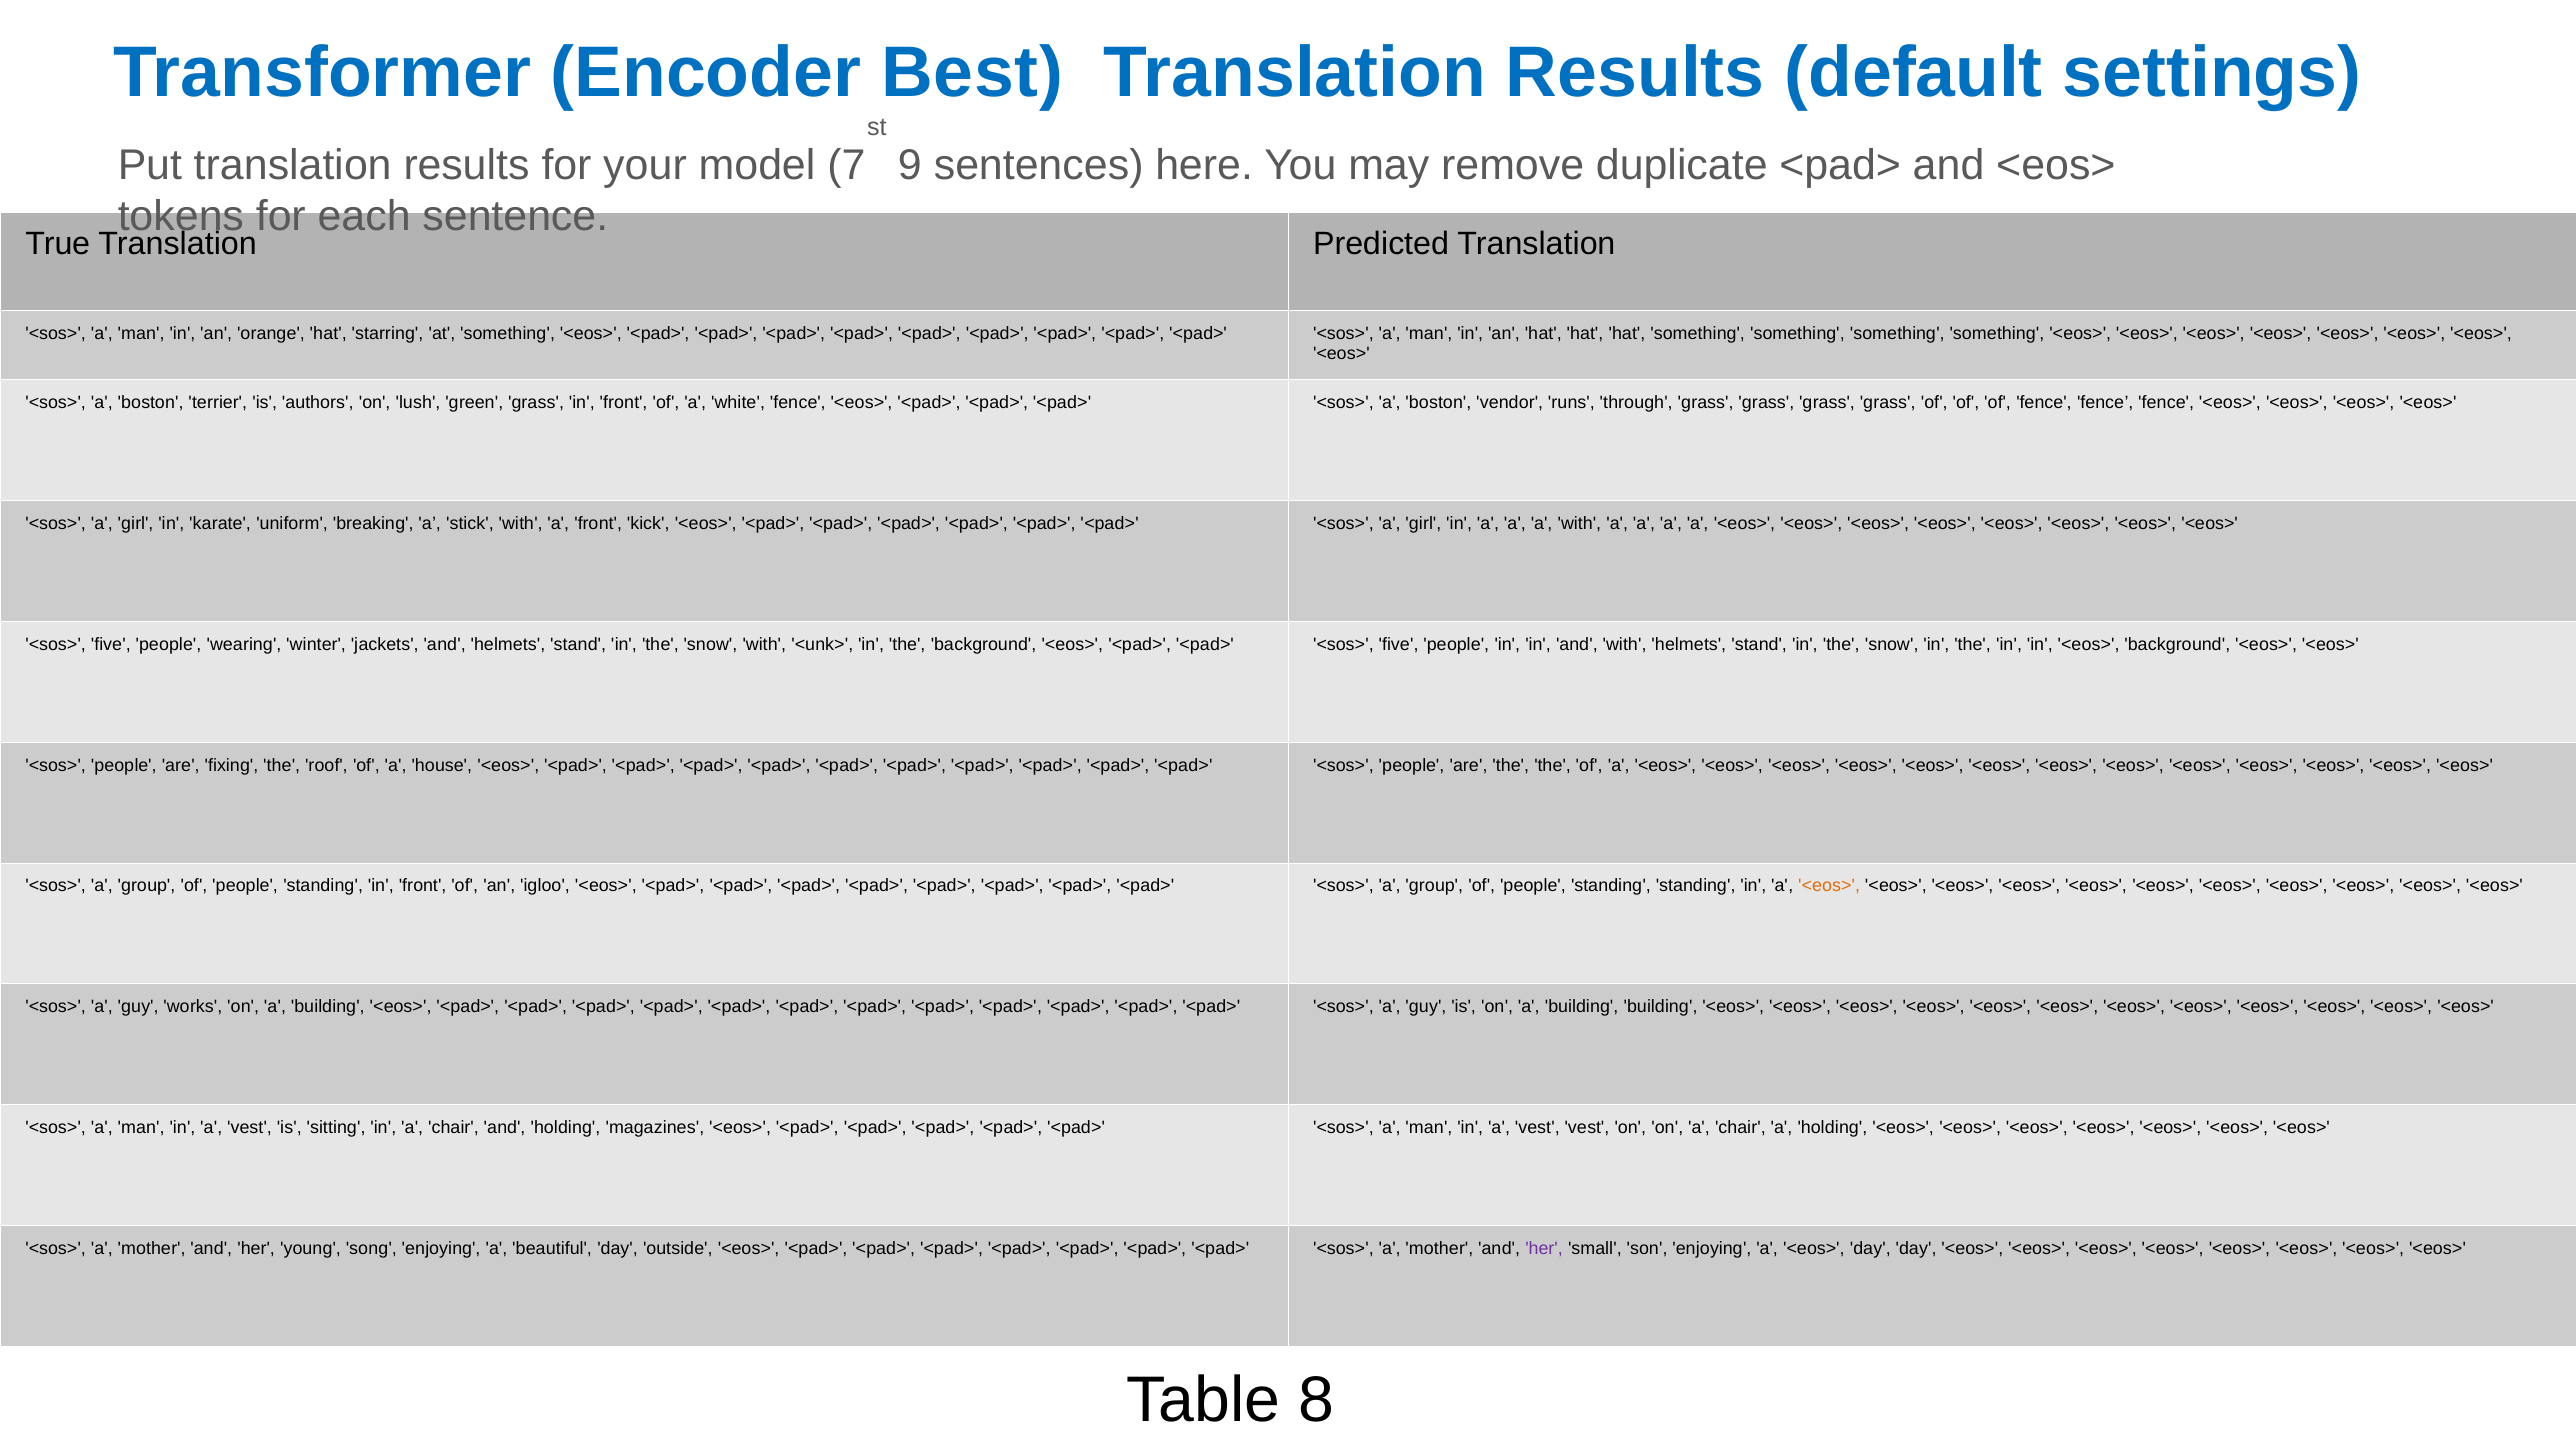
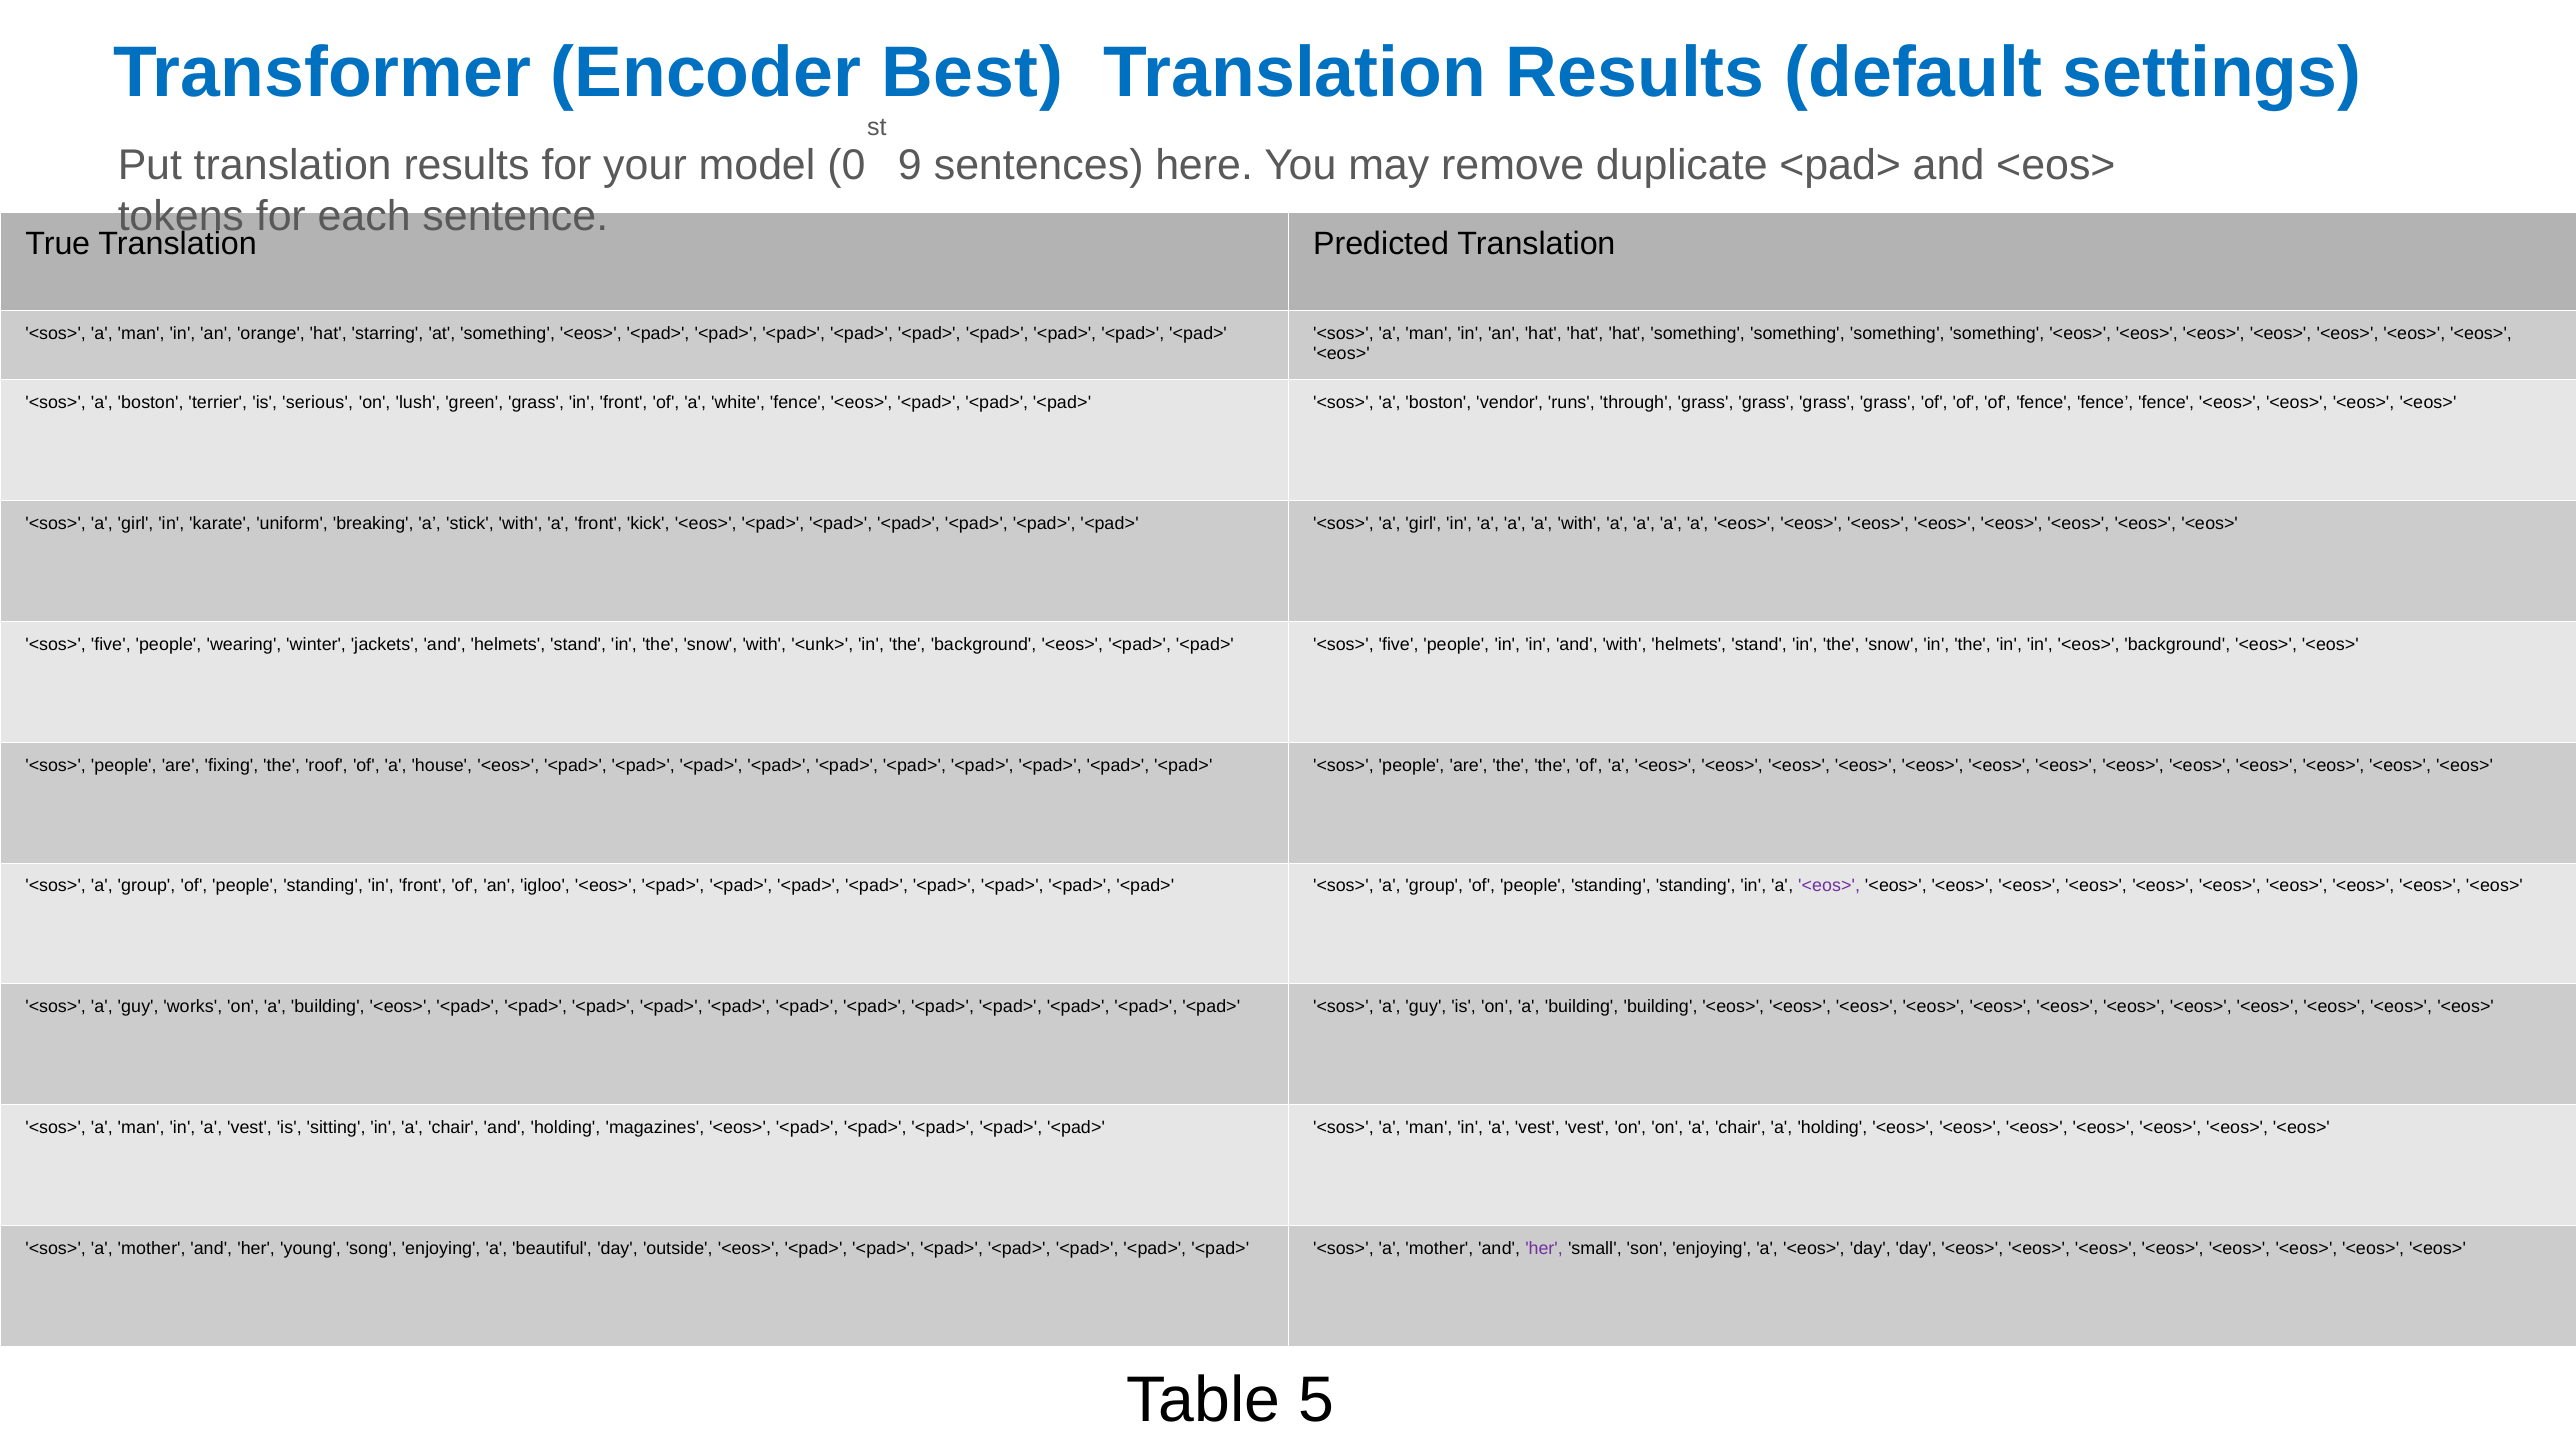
7: 7 -> 0
authors: authors -> serious
<eos> at (1829, 886) colour: orange -> purple
8: 8 -> 5
